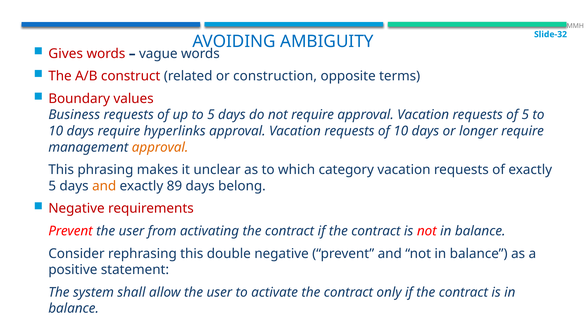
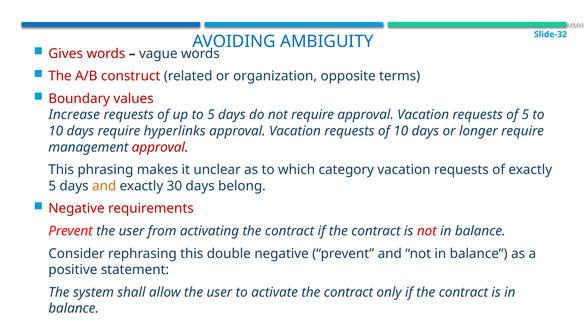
construction: construction -> organization
Business: Business -> Increase
approval at (160, 147) colour: orange -> red
89: 89 -> 30
